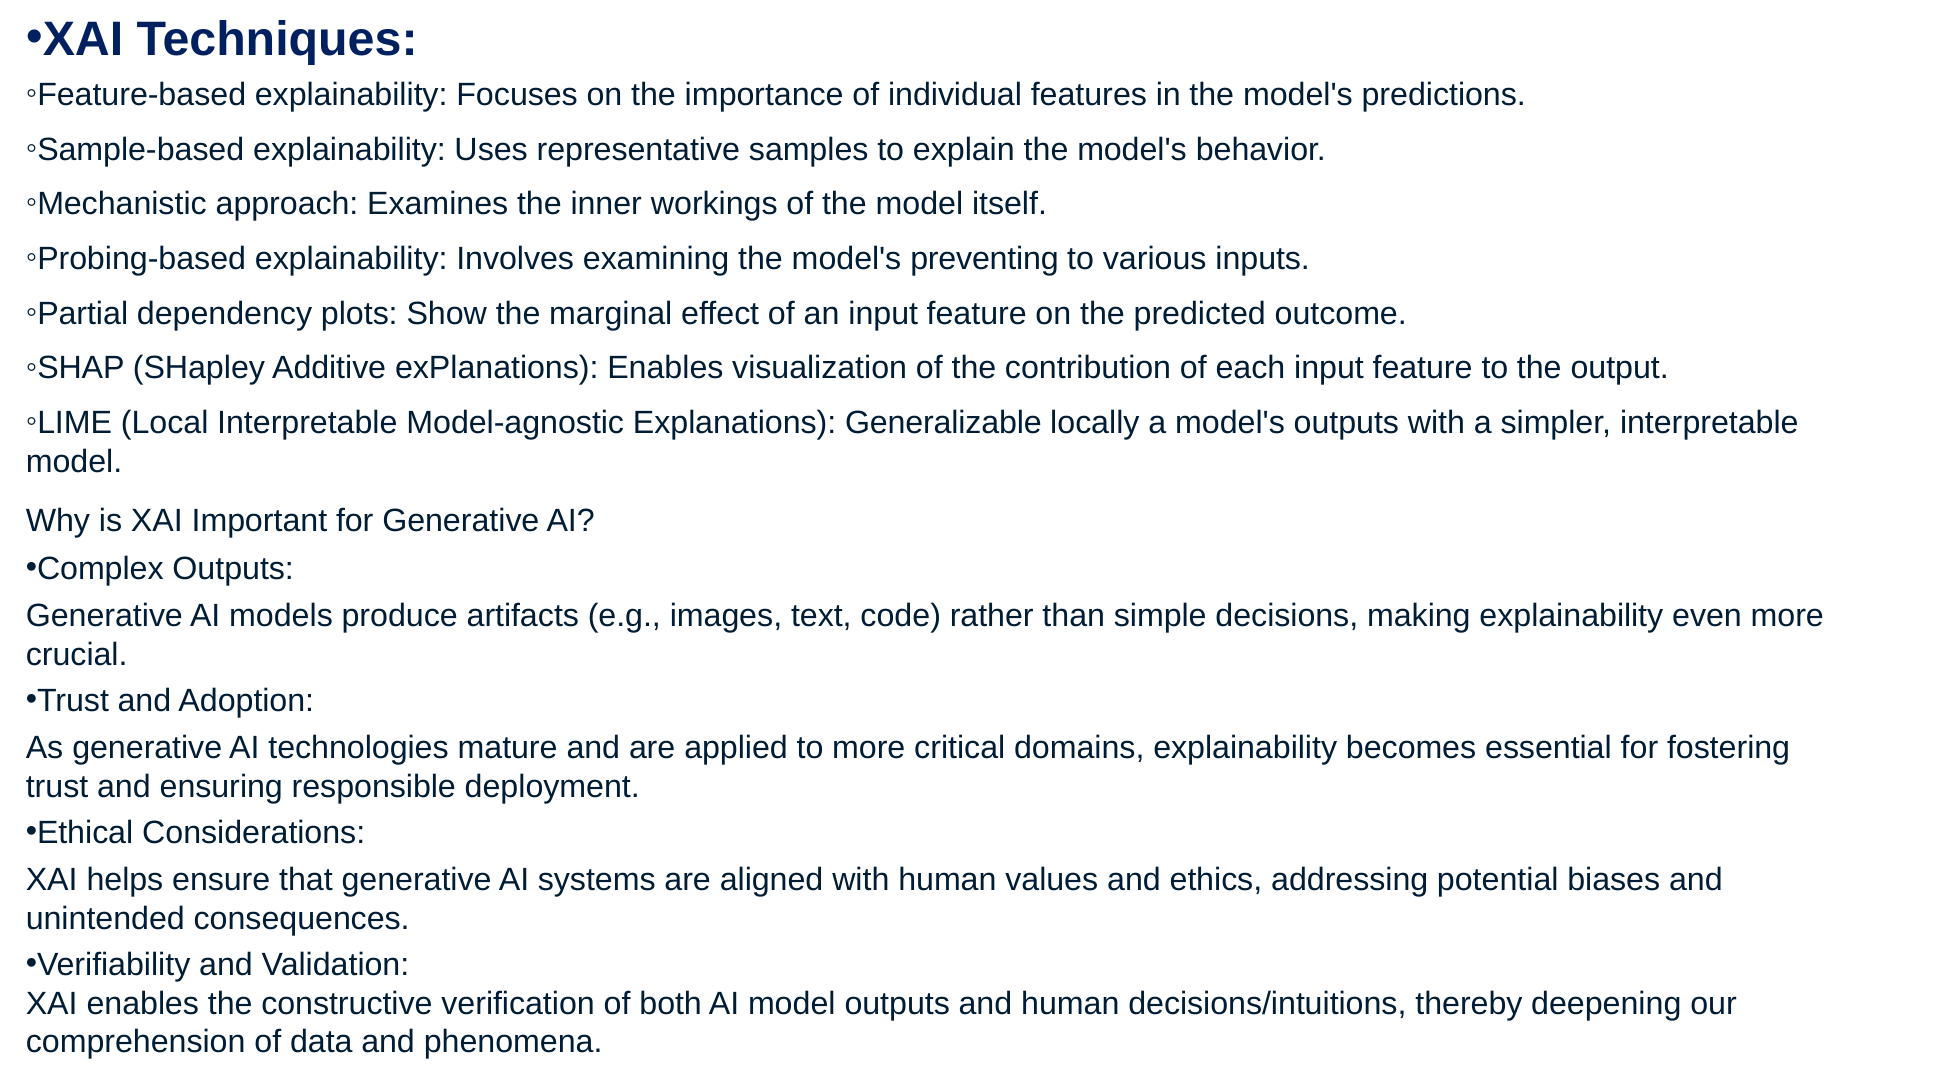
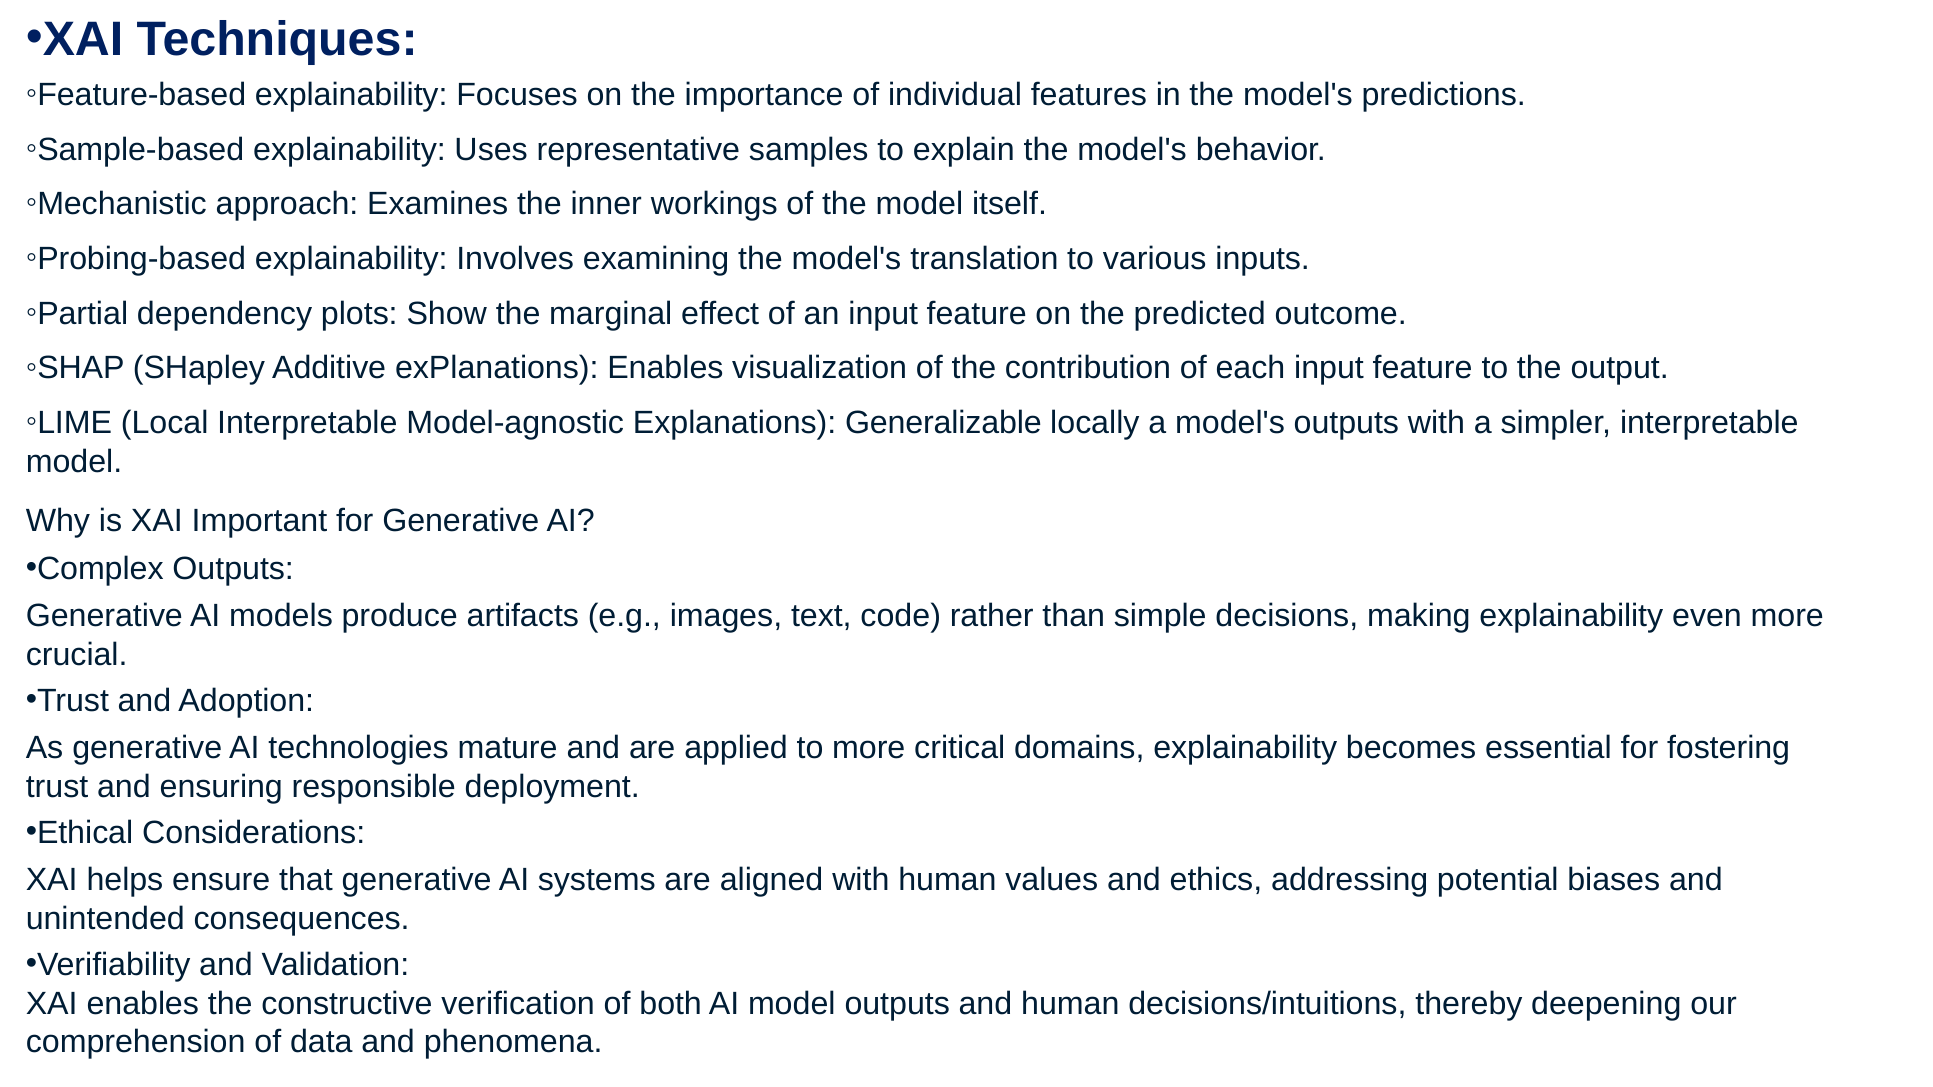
preventing: preventing -> translation
